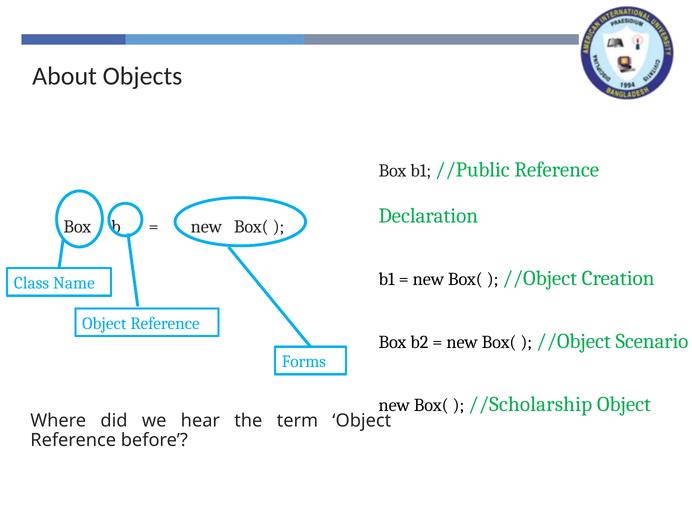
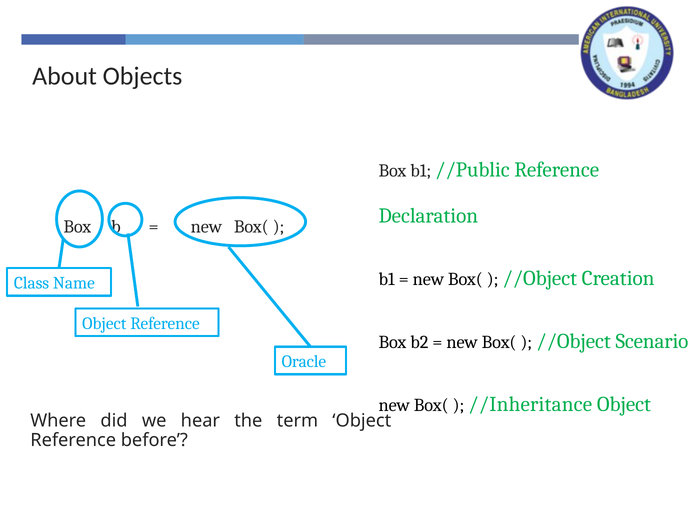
Forms: Forms -> Oracle
//Scholarship: //Scholarship -> //Inheritance
